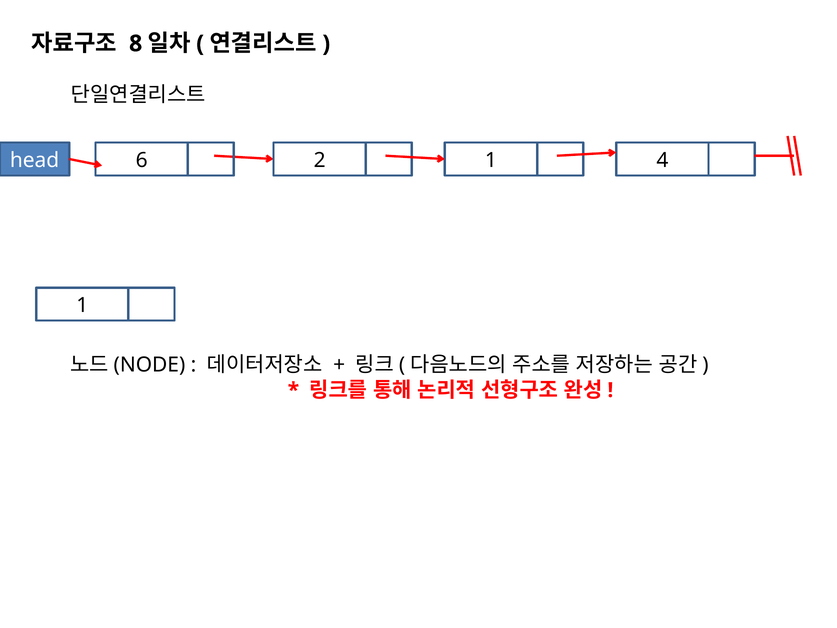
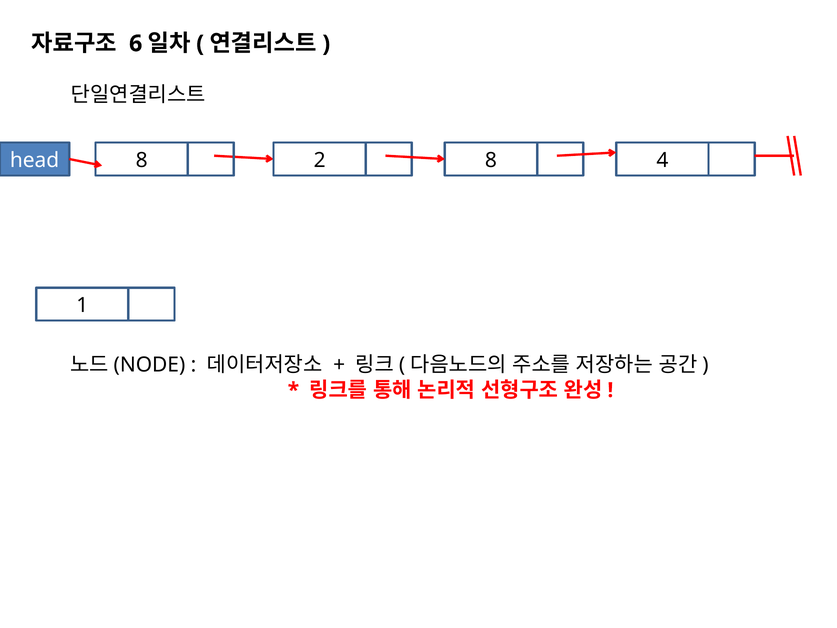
8: 8 -> 6
head 6: 6 -> 8
2 1: 1 -> 8
